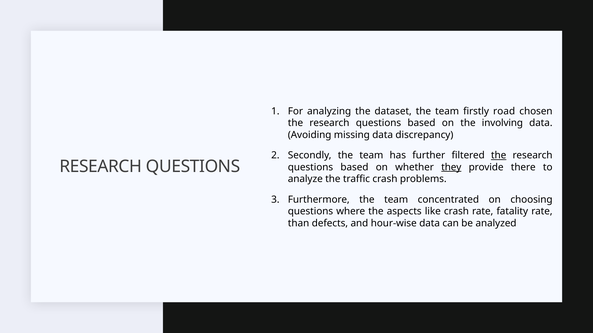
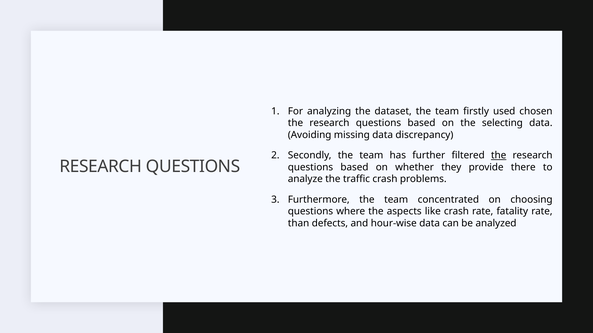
road: road -> used
involving: involving -> selecting
they underline: present -> none
